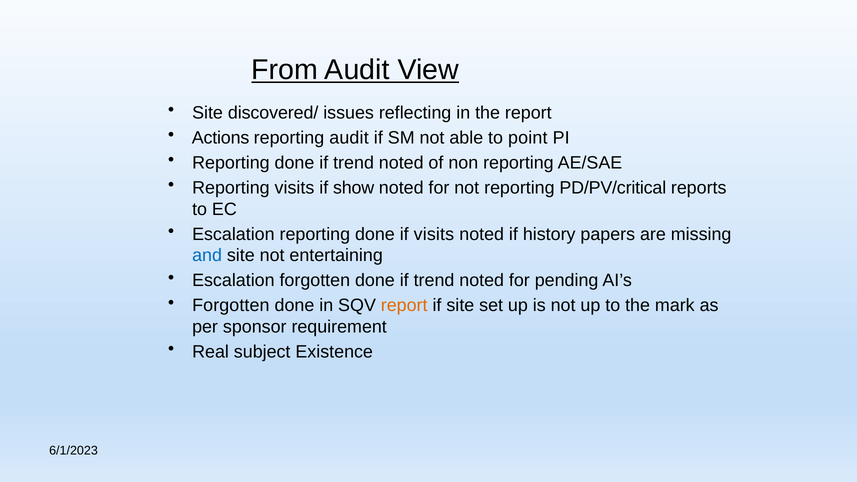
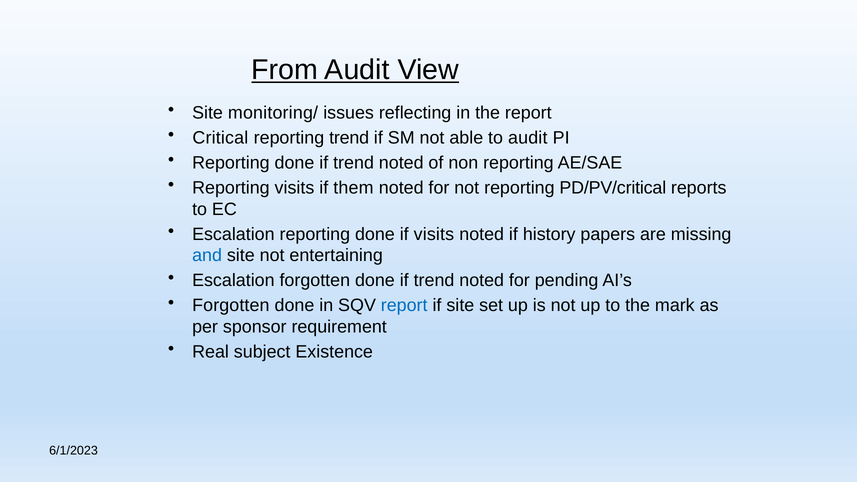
discovered/: discovered/ -> monitoring/
Actions: Actions -> Critical
reporting audit: audit -> trend
to point: point -> audit
show: show -> them
report at (404, 306) colour: orange -> blue
